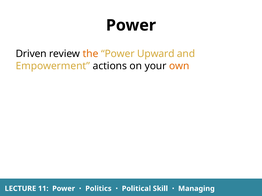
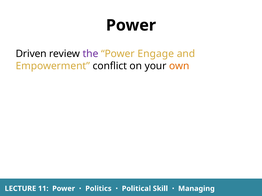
the colour: orange -> purple
Upward: Upward -> Engage
actions: actions -> conflict
